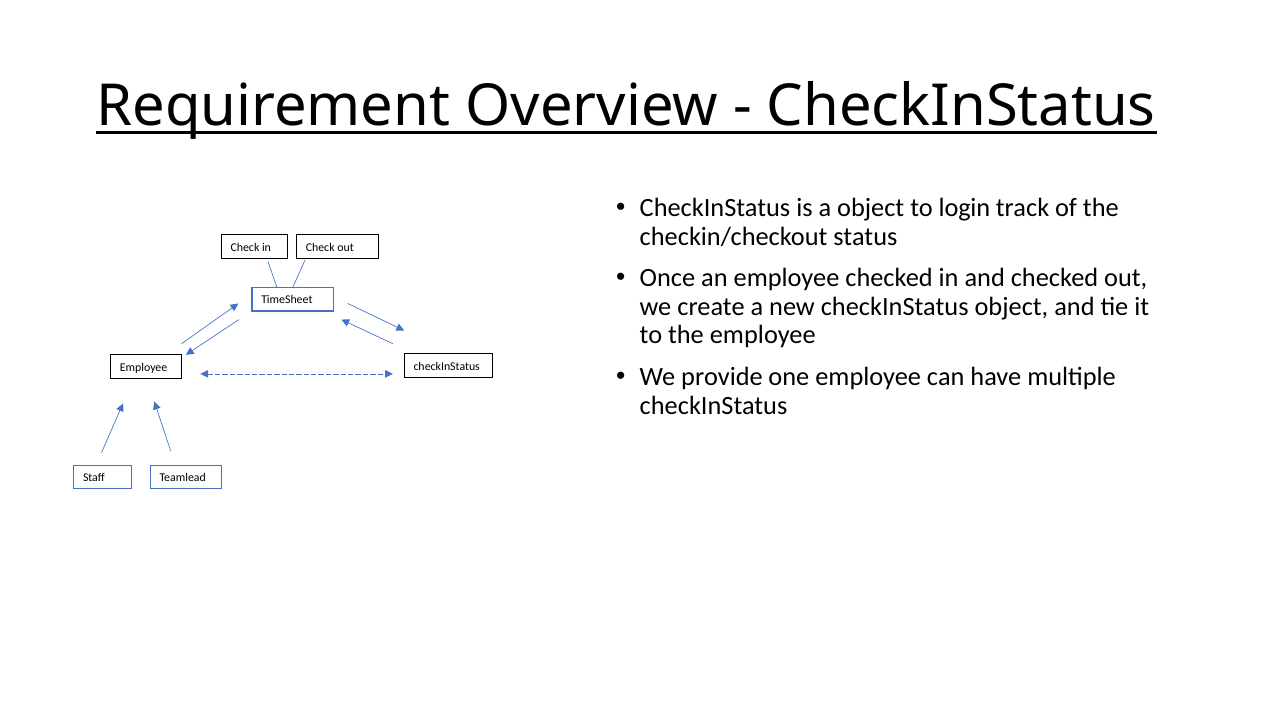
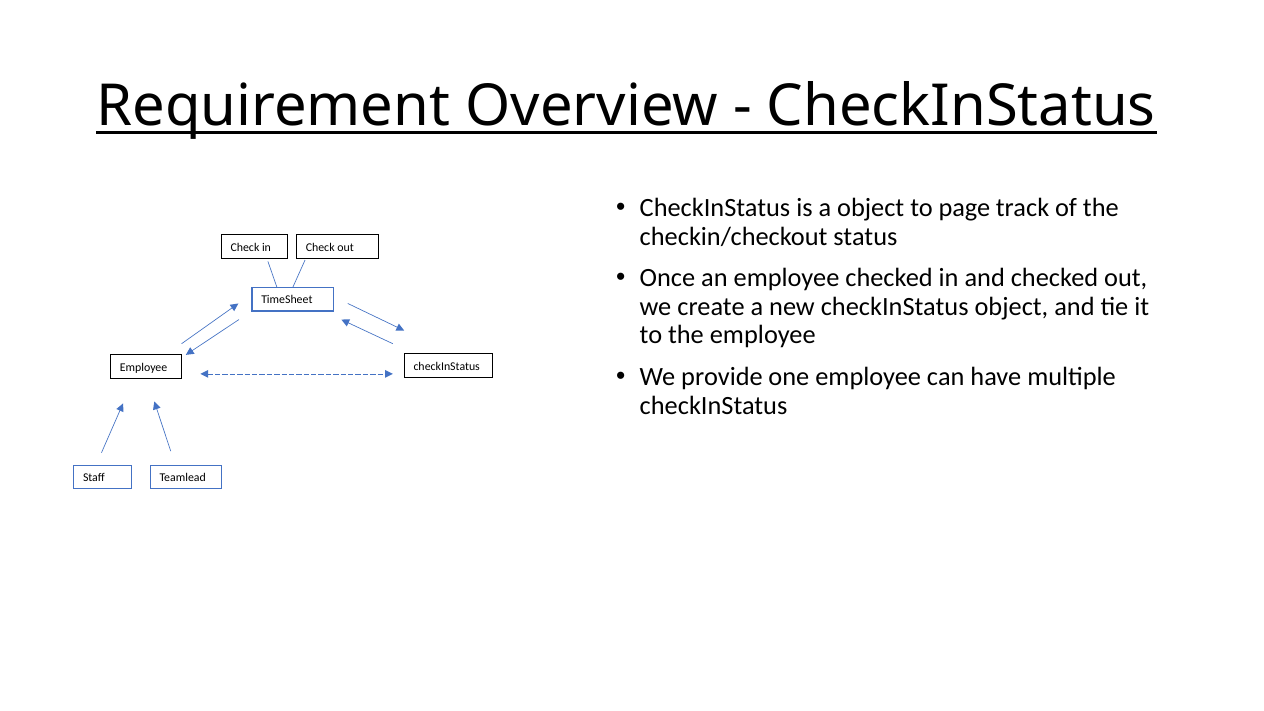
login: login -> page
